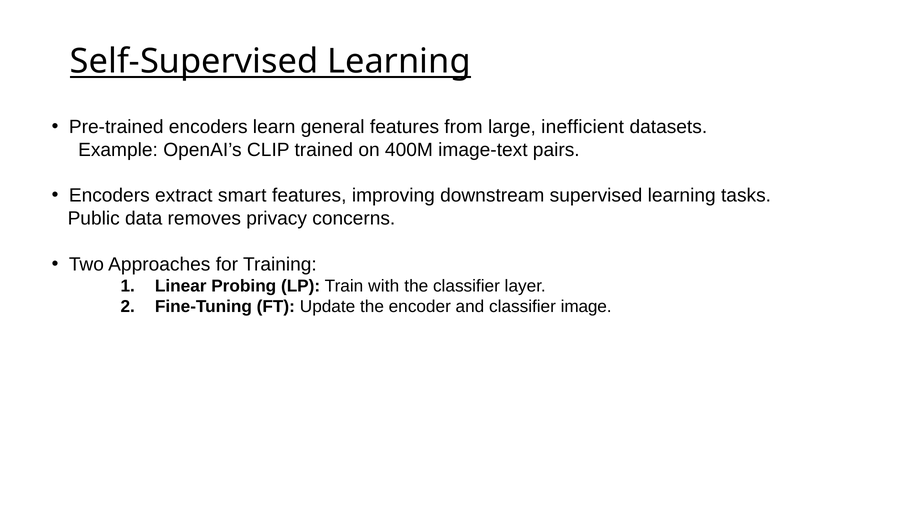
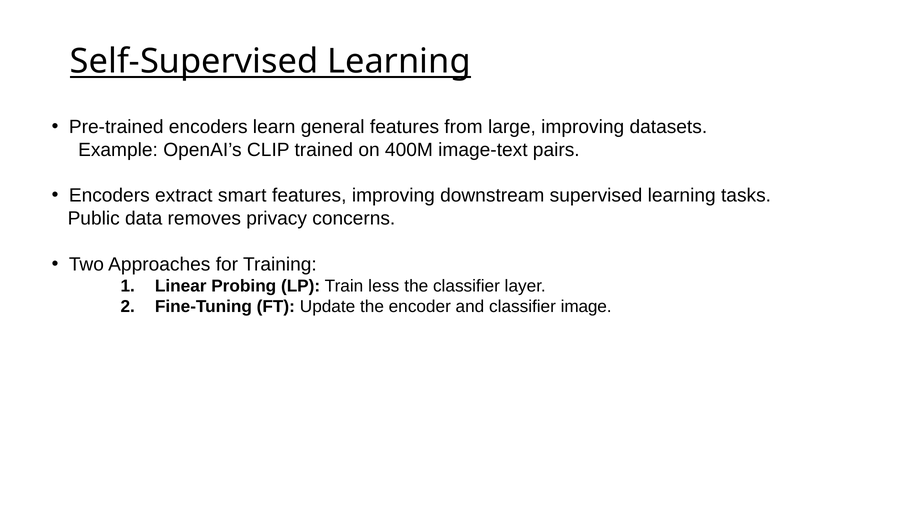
large inefficient: inefficient -> improving
with: with -> less
